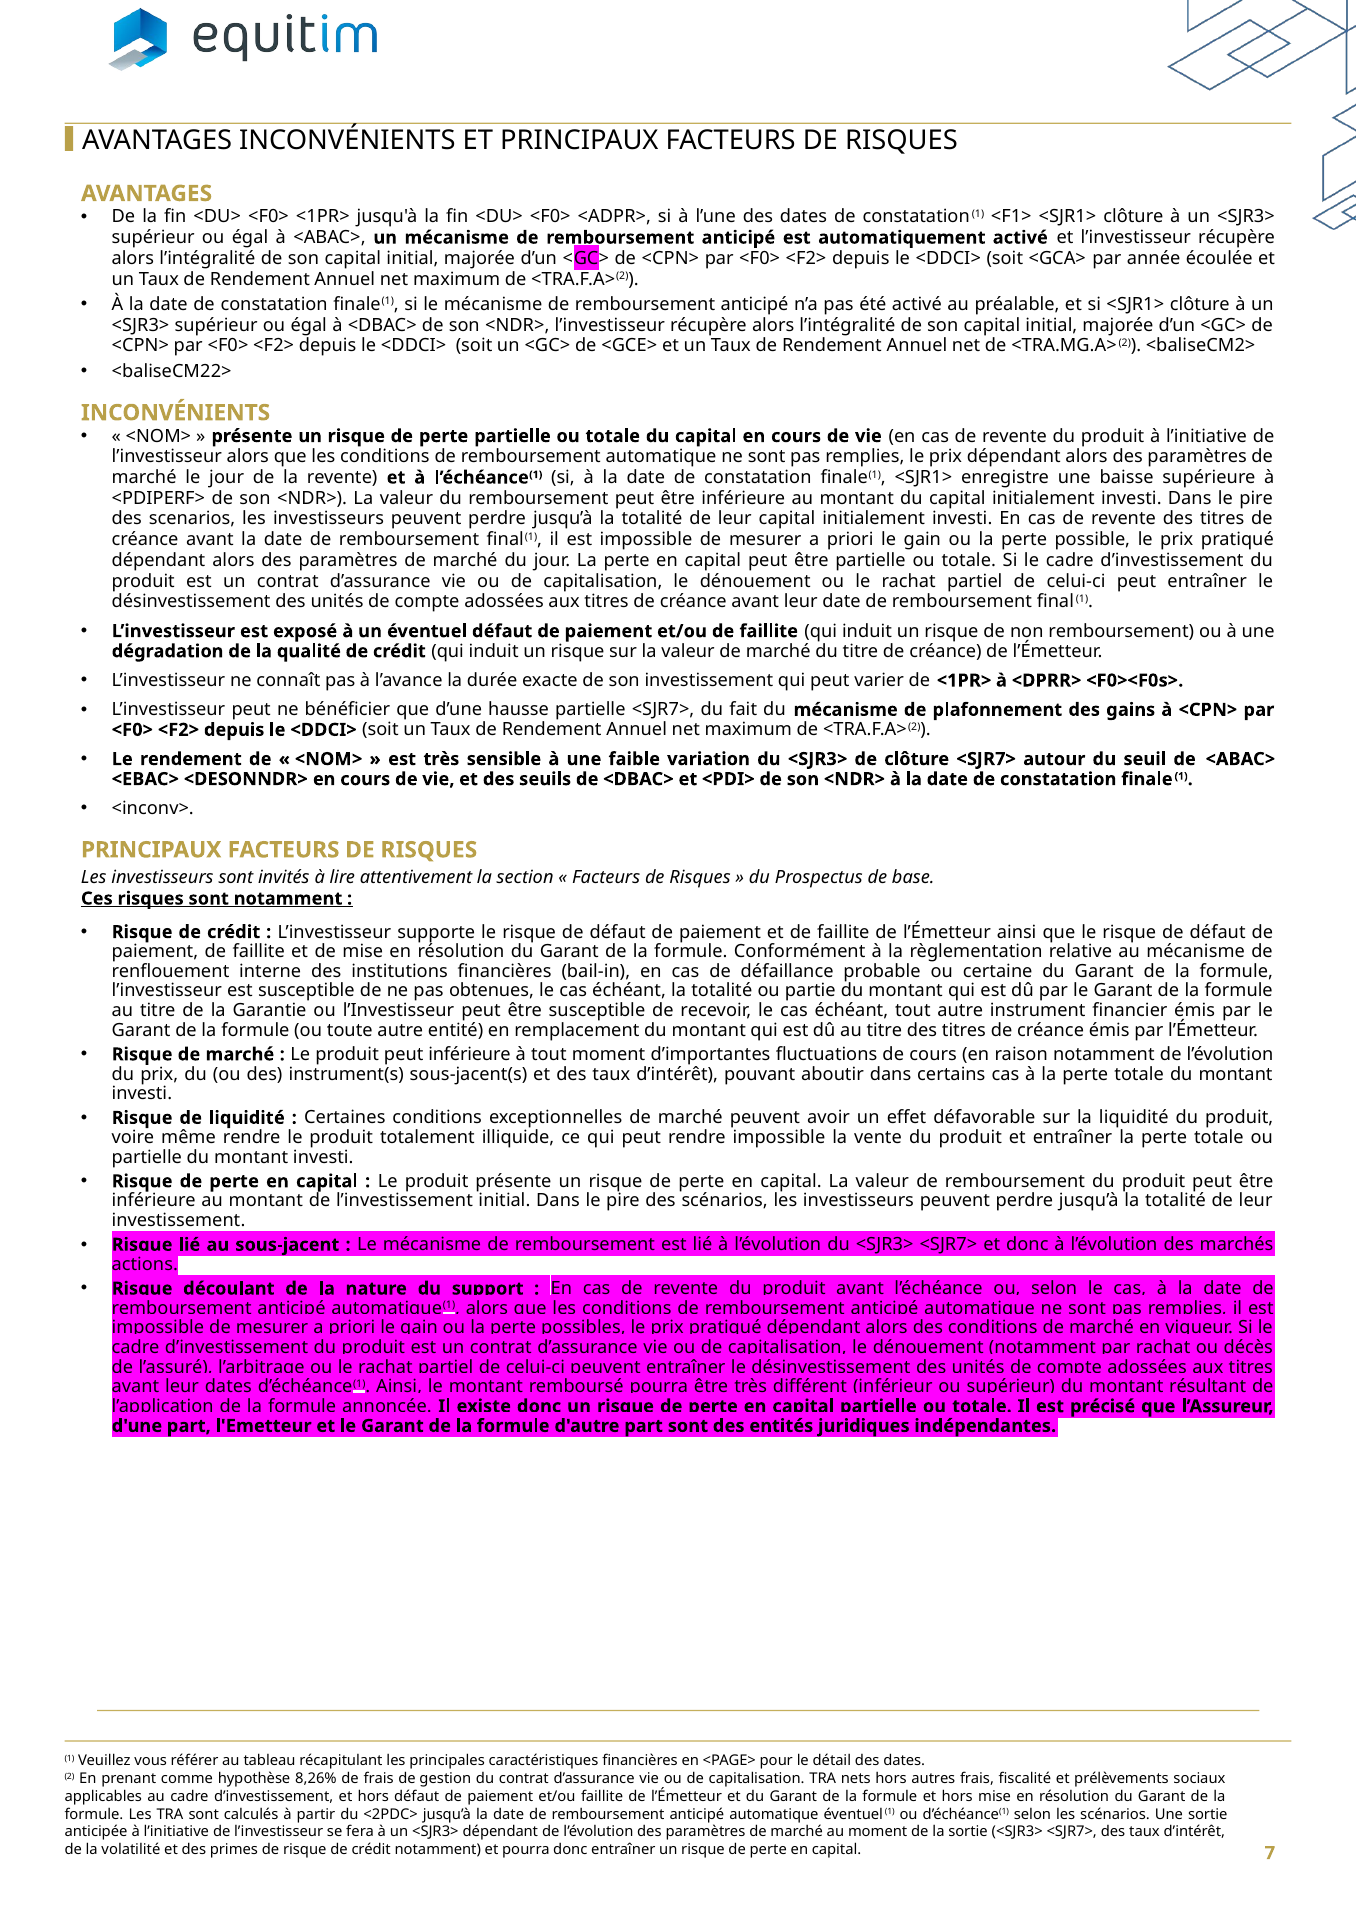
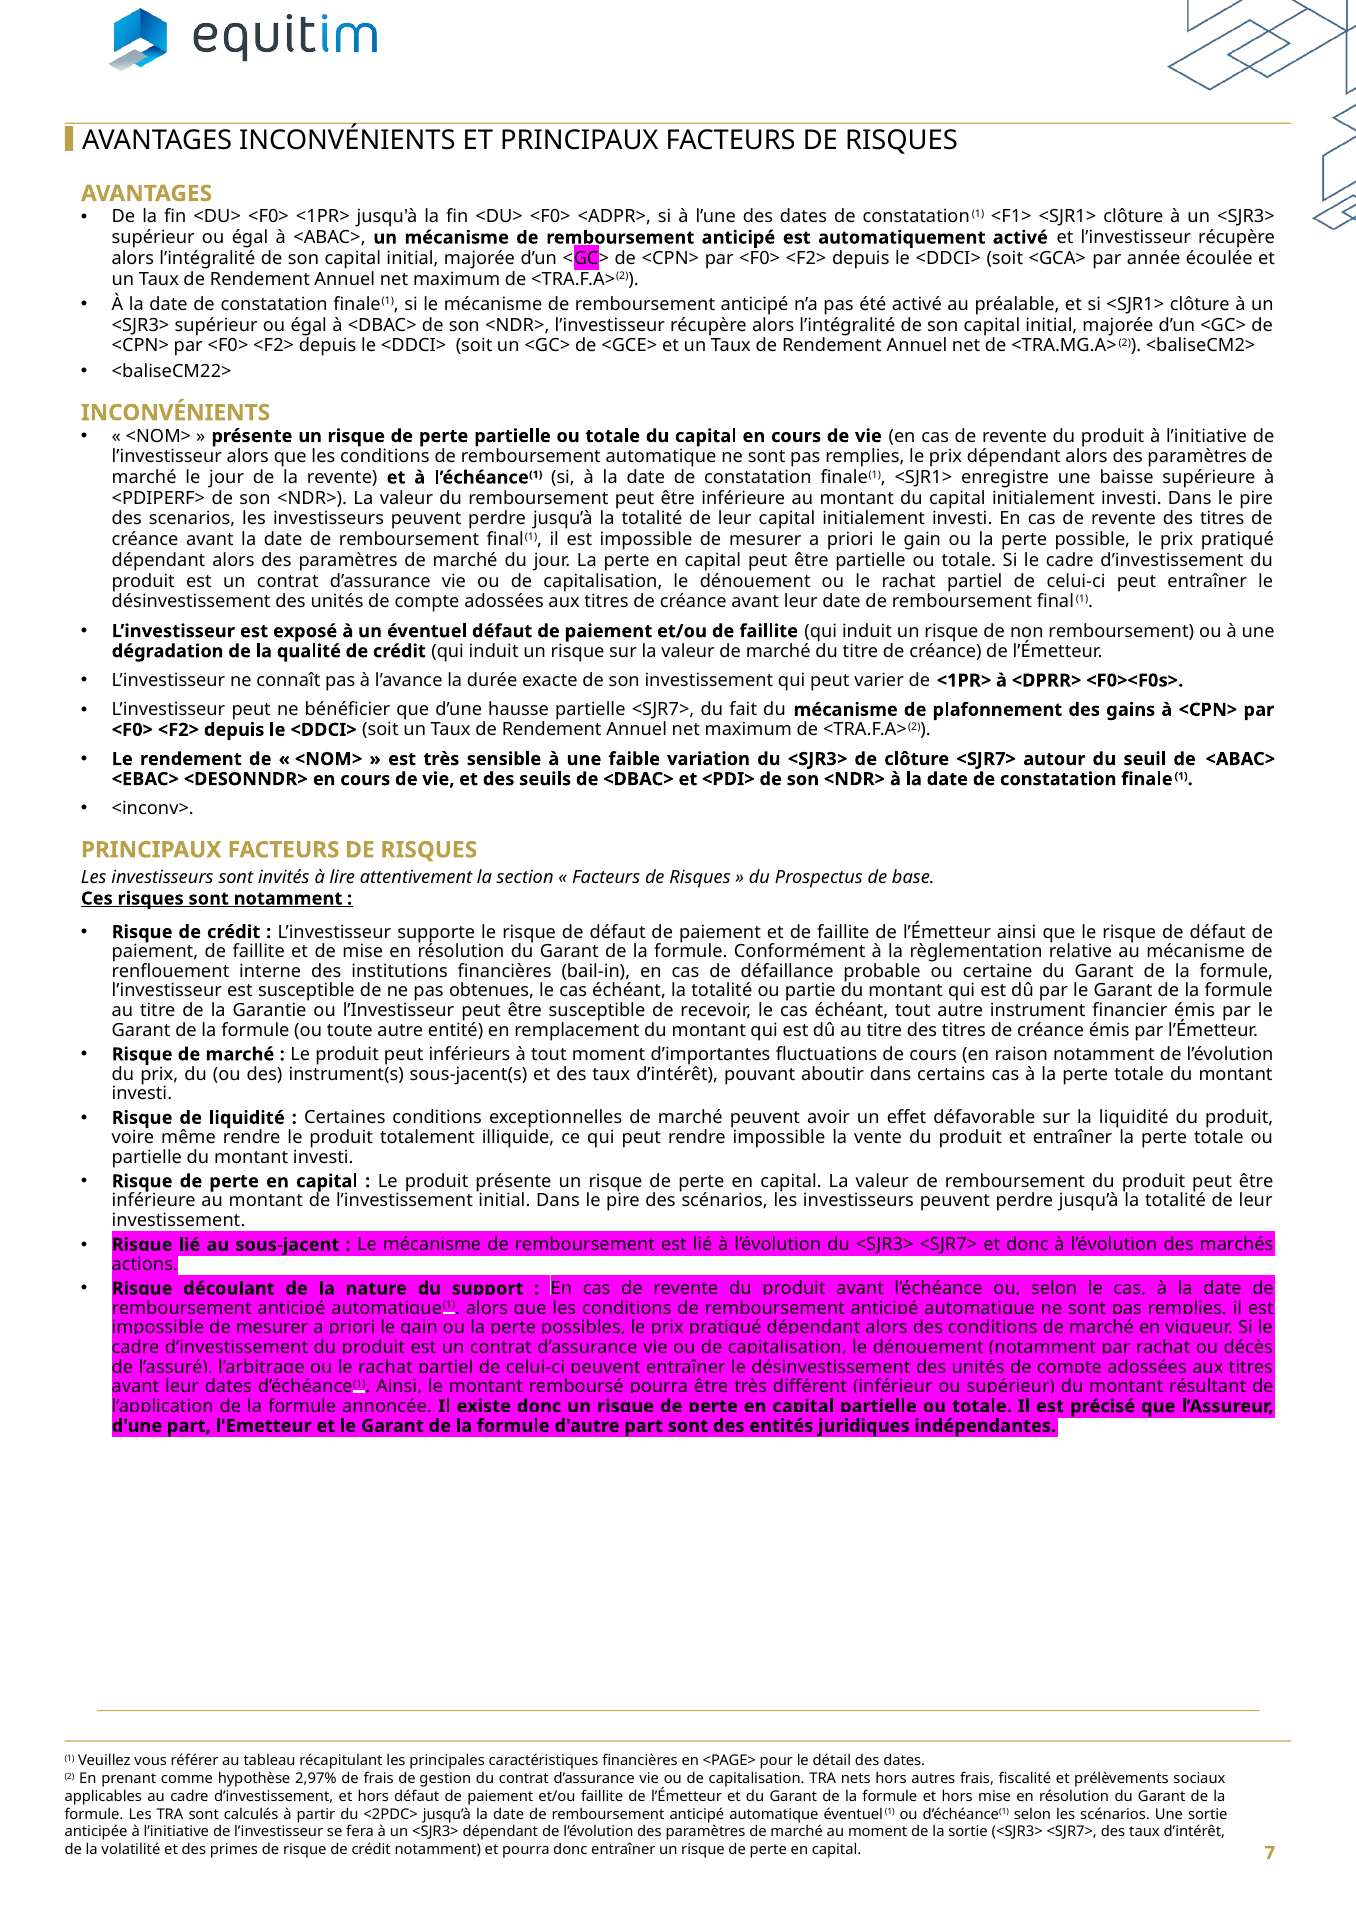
peut inférieure: inférieure -> inférieurs
8,26%: 8,26% -> 2,97%
